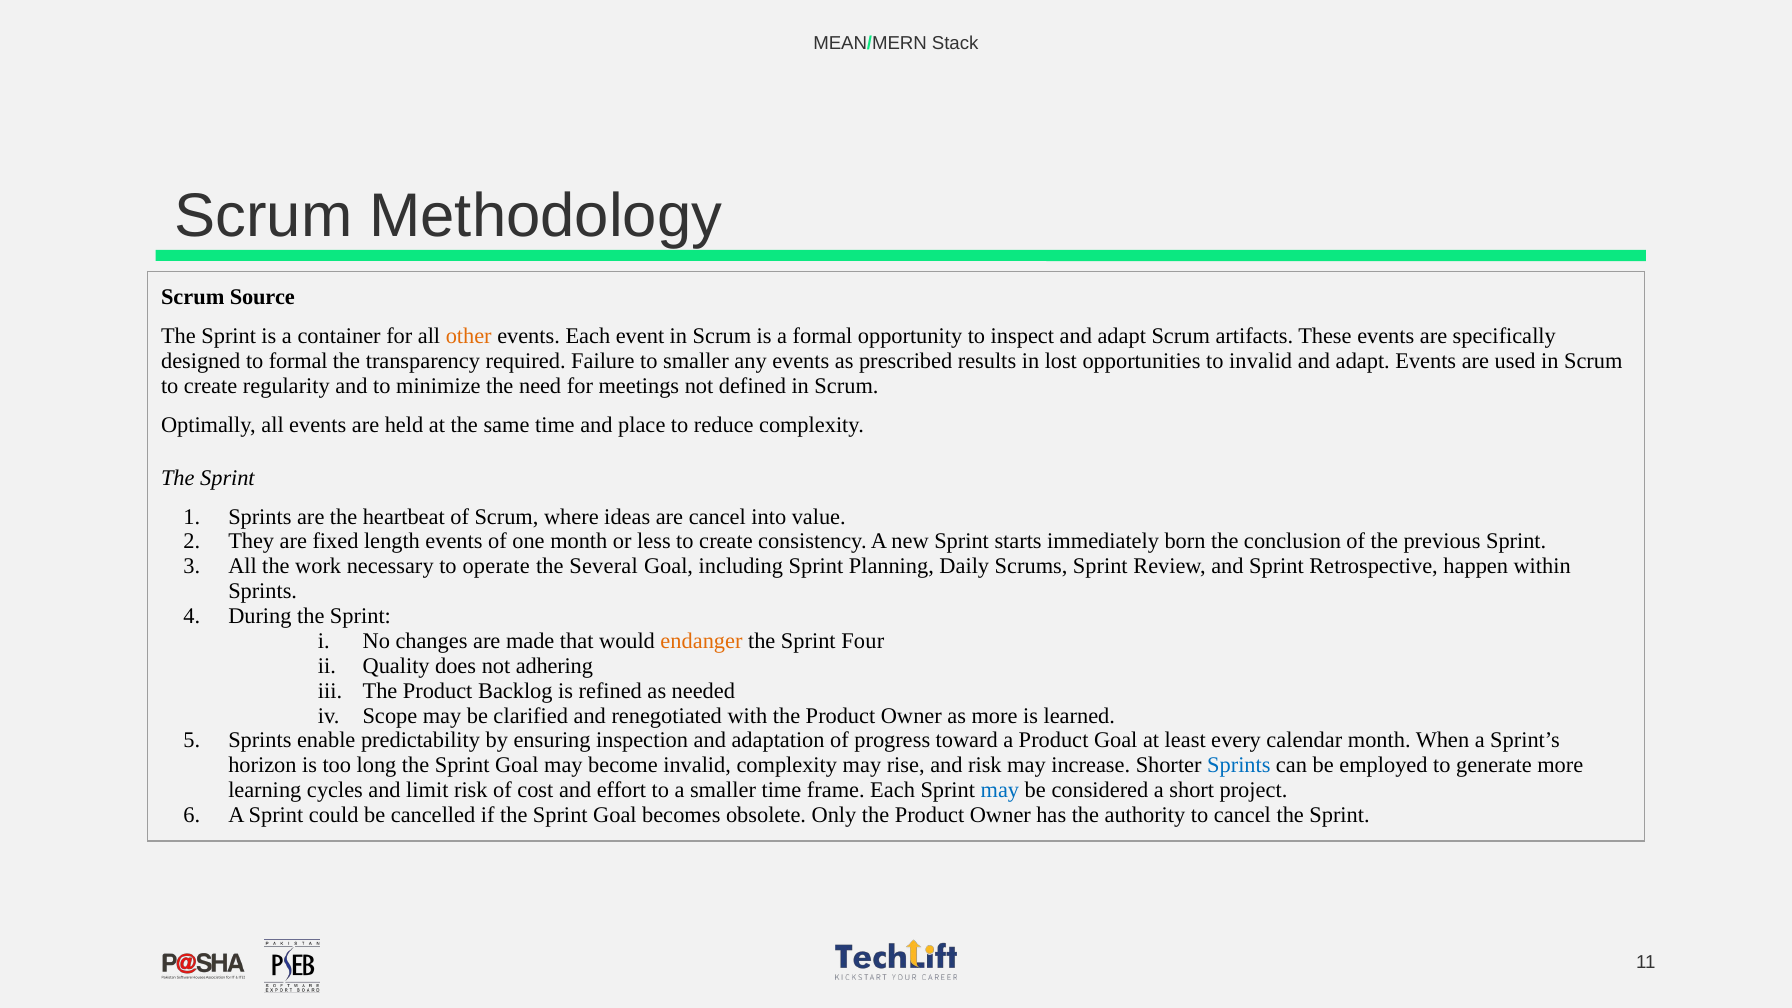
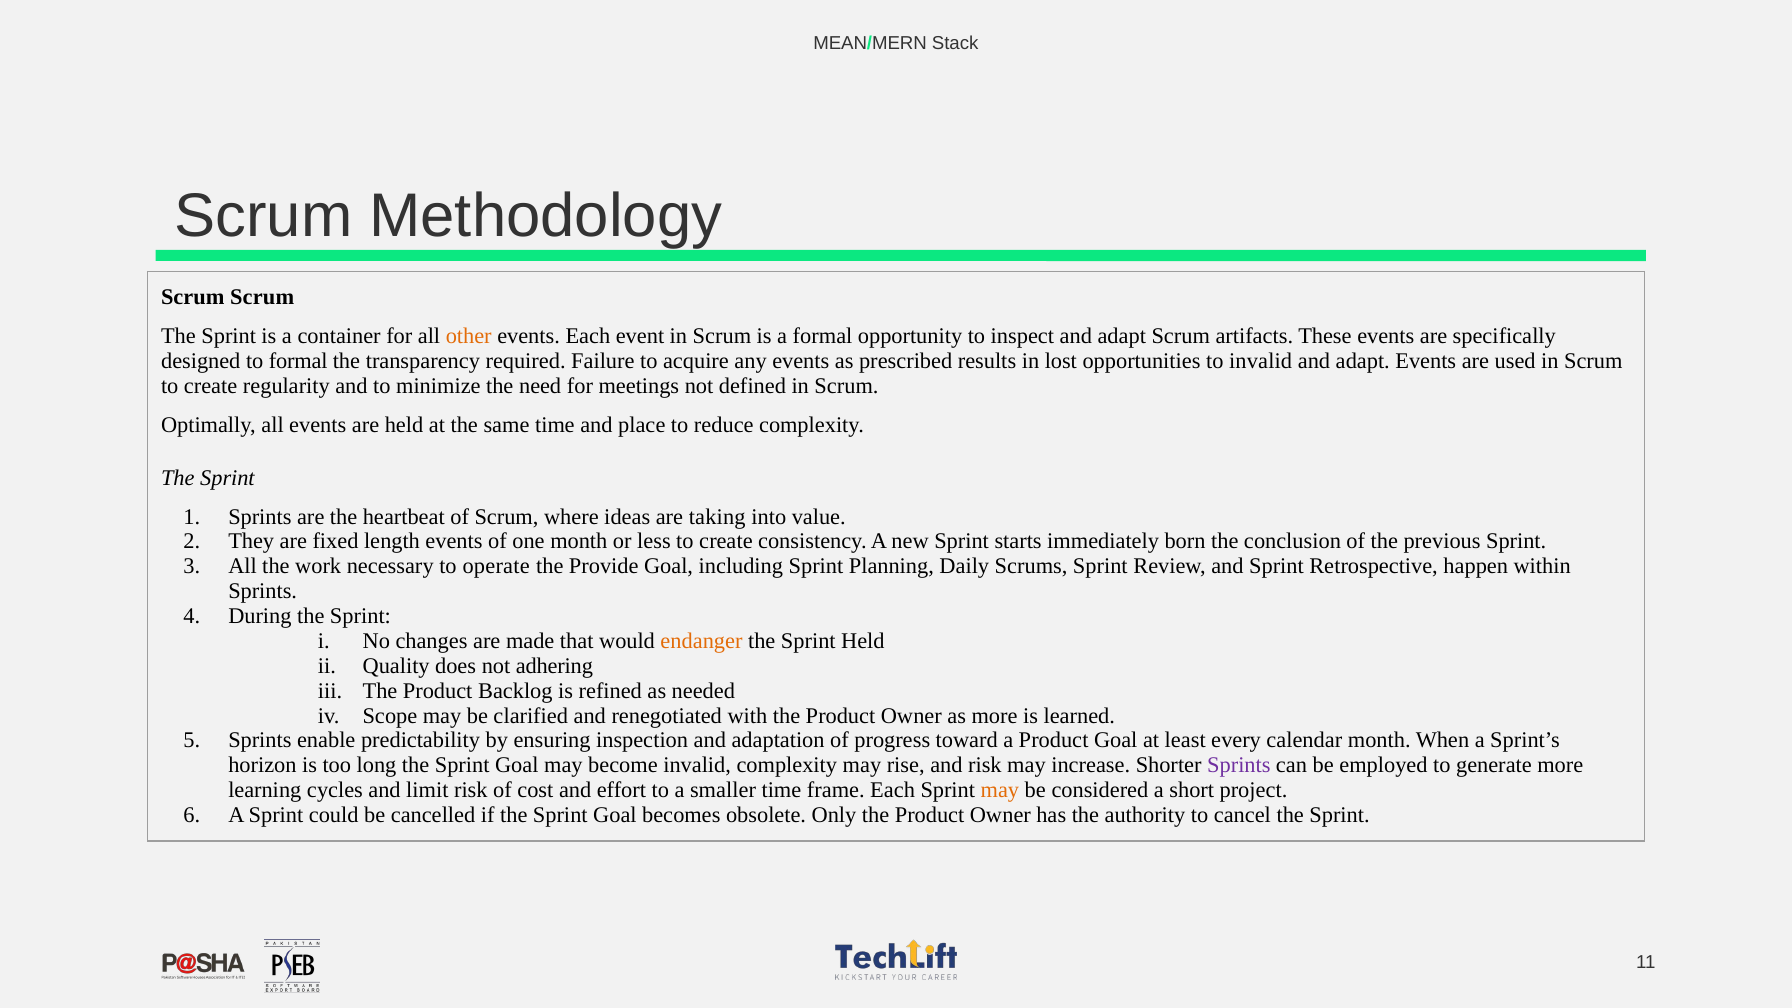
Scrum Source: Source -> Scrum
to smaller: smaller -> acquire
are cancel: cancel -> taking
Several: Several -> Provide
Sprint Four: Four -> Held
Sprints at (1239, 765) colour: blue -> purple
may at (1000, 790) colour: blue -> orange
